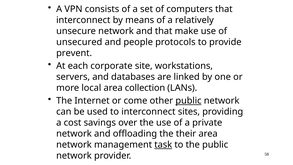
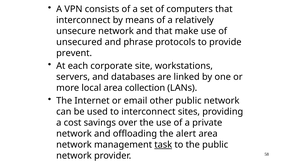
people: people -> phrase
come: come -> email
public at (188, 101) underline: present -> none
their: their -> alert
